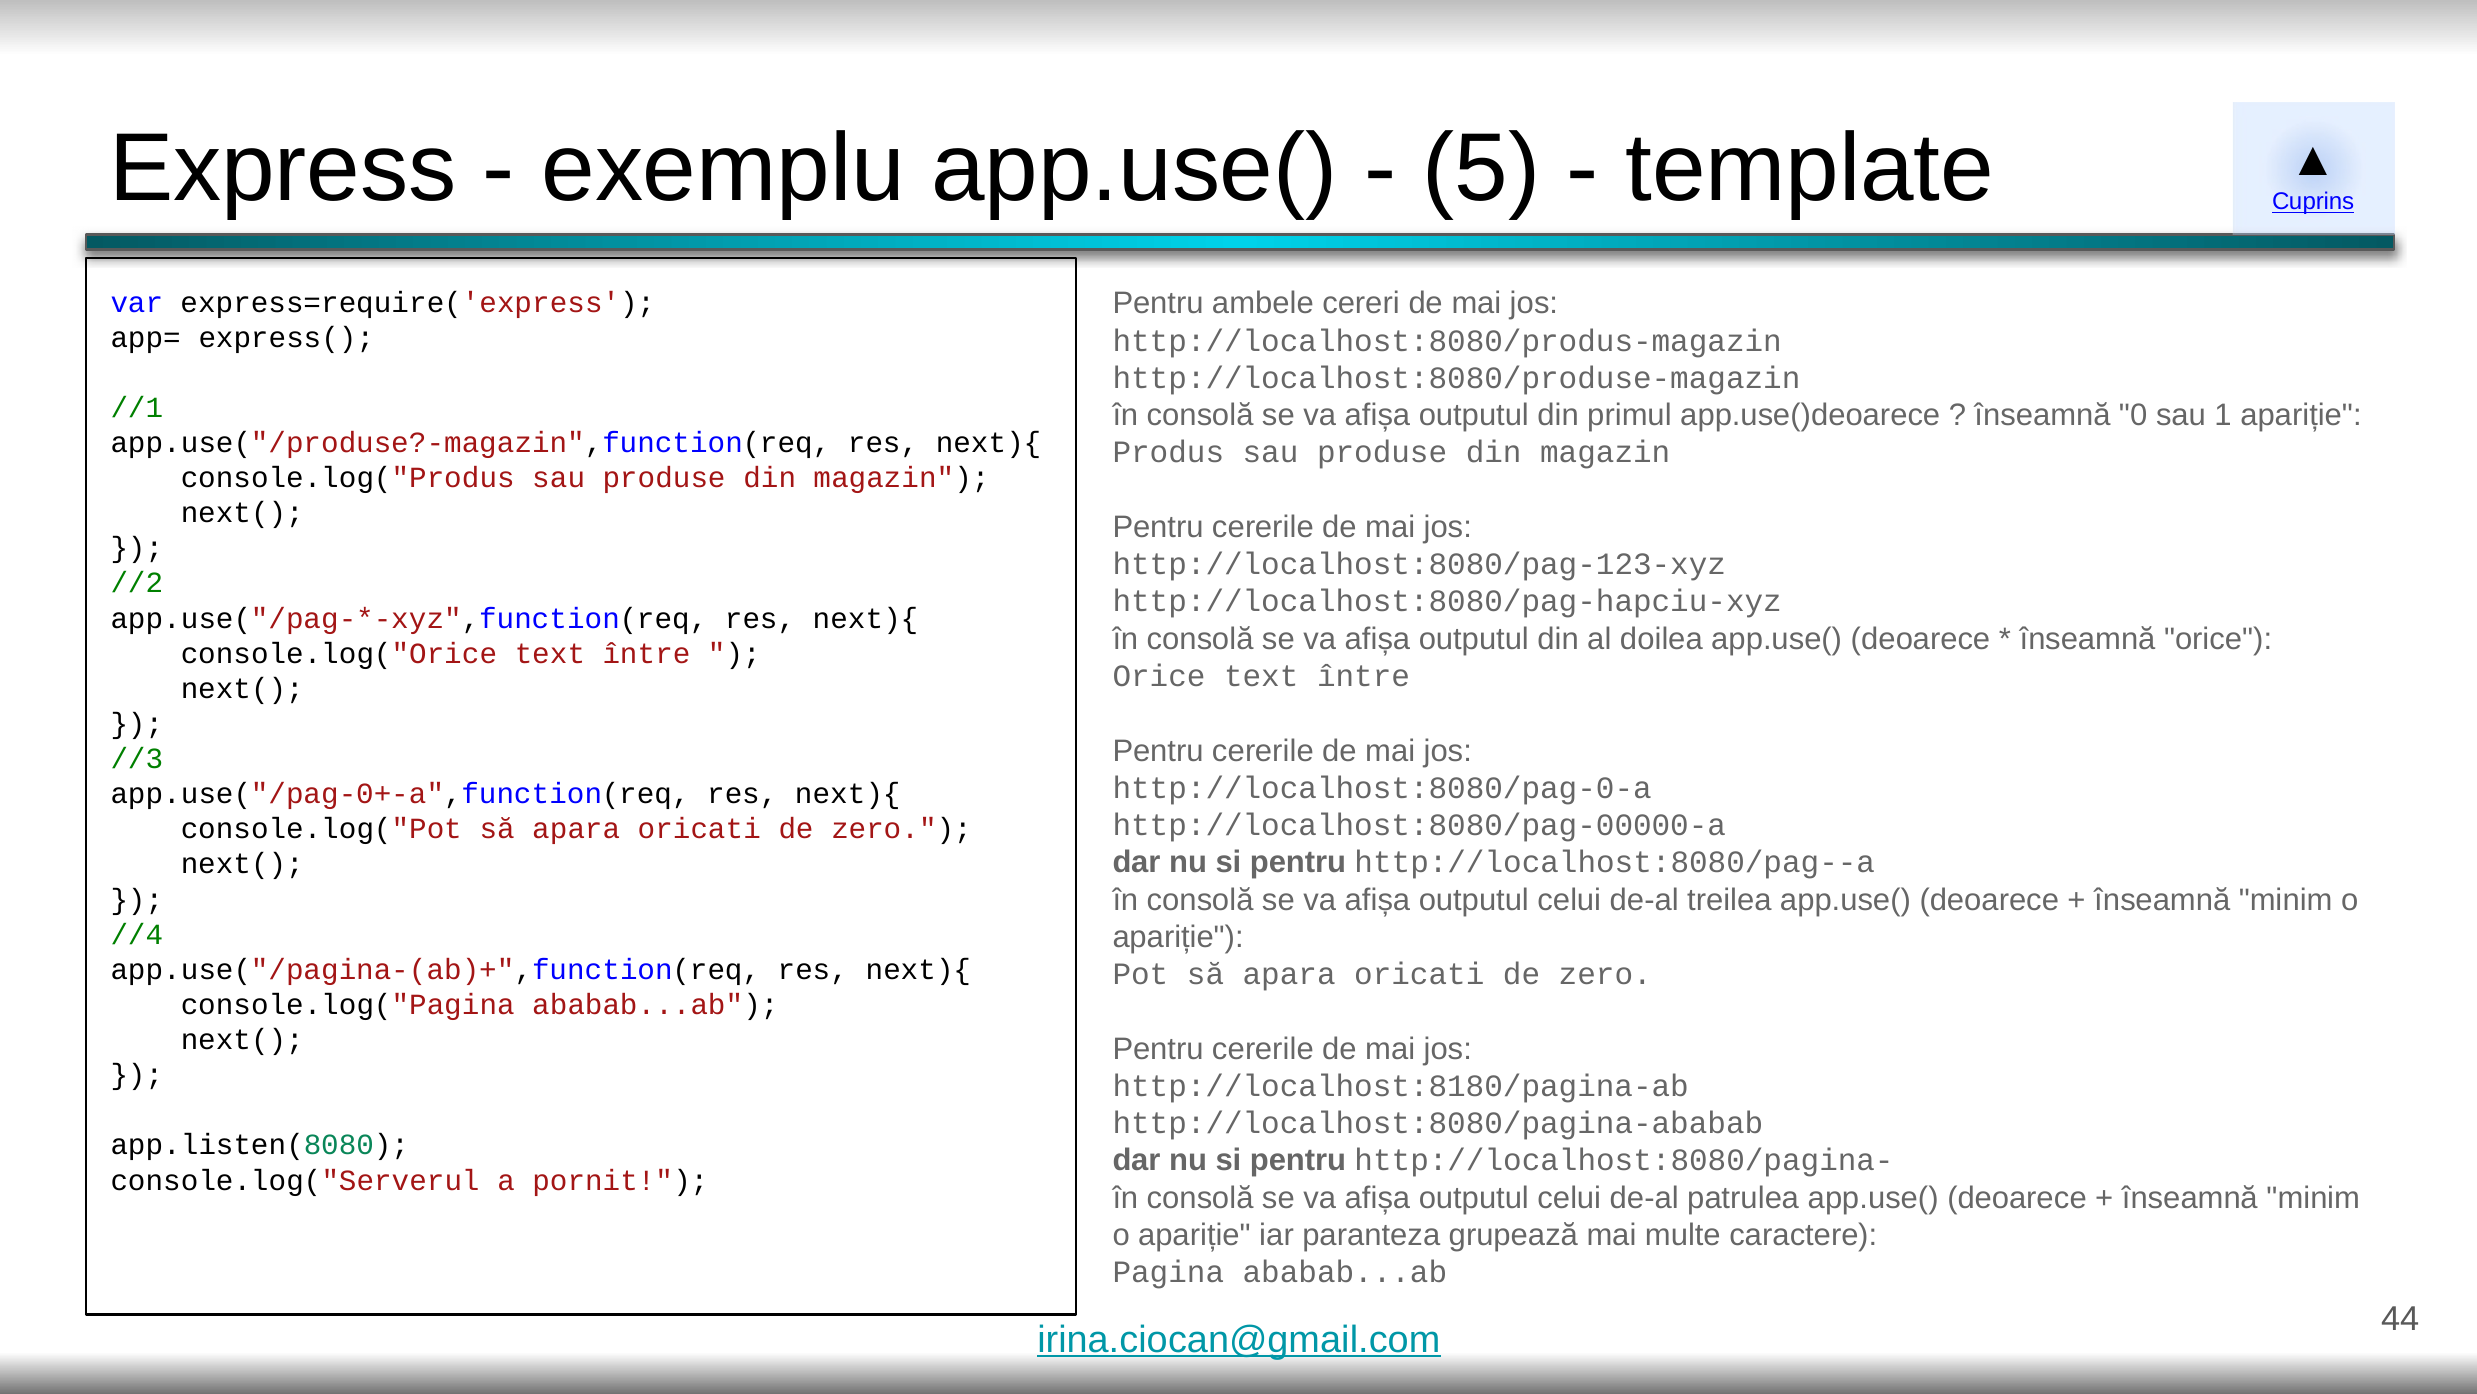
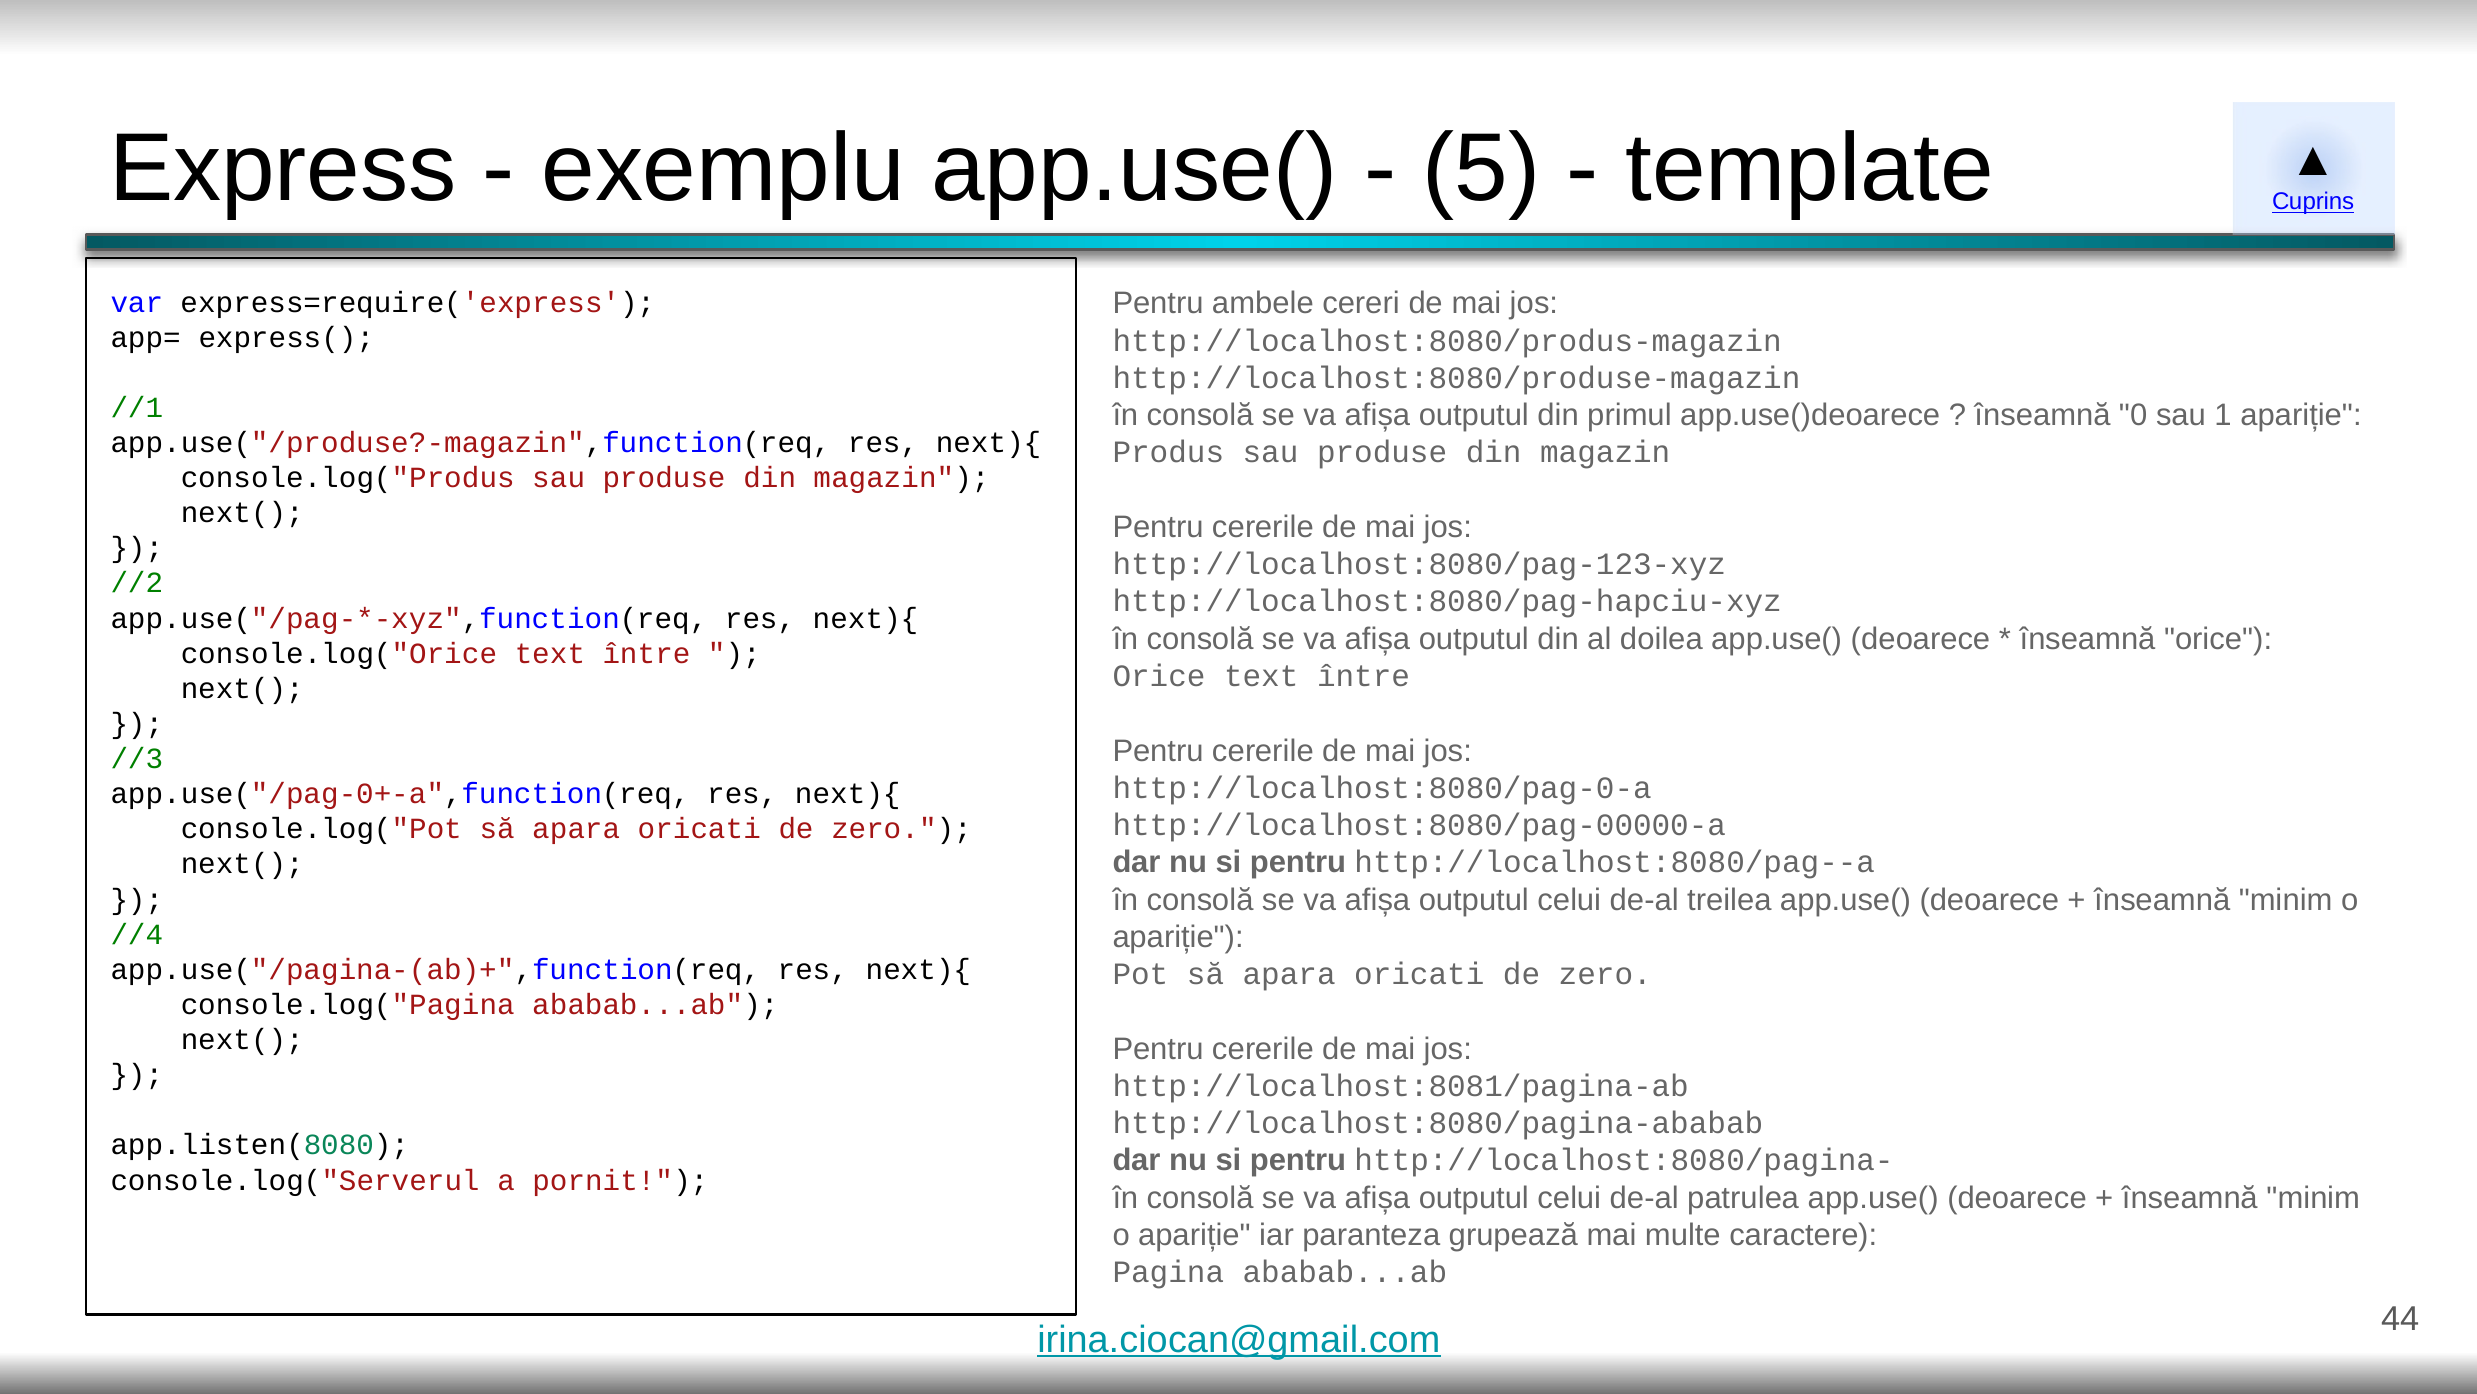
http://localhost:8180/pagina-ab: http://localhost:8180/pagina-ab -> http://localhost:8081/pagina-ab
